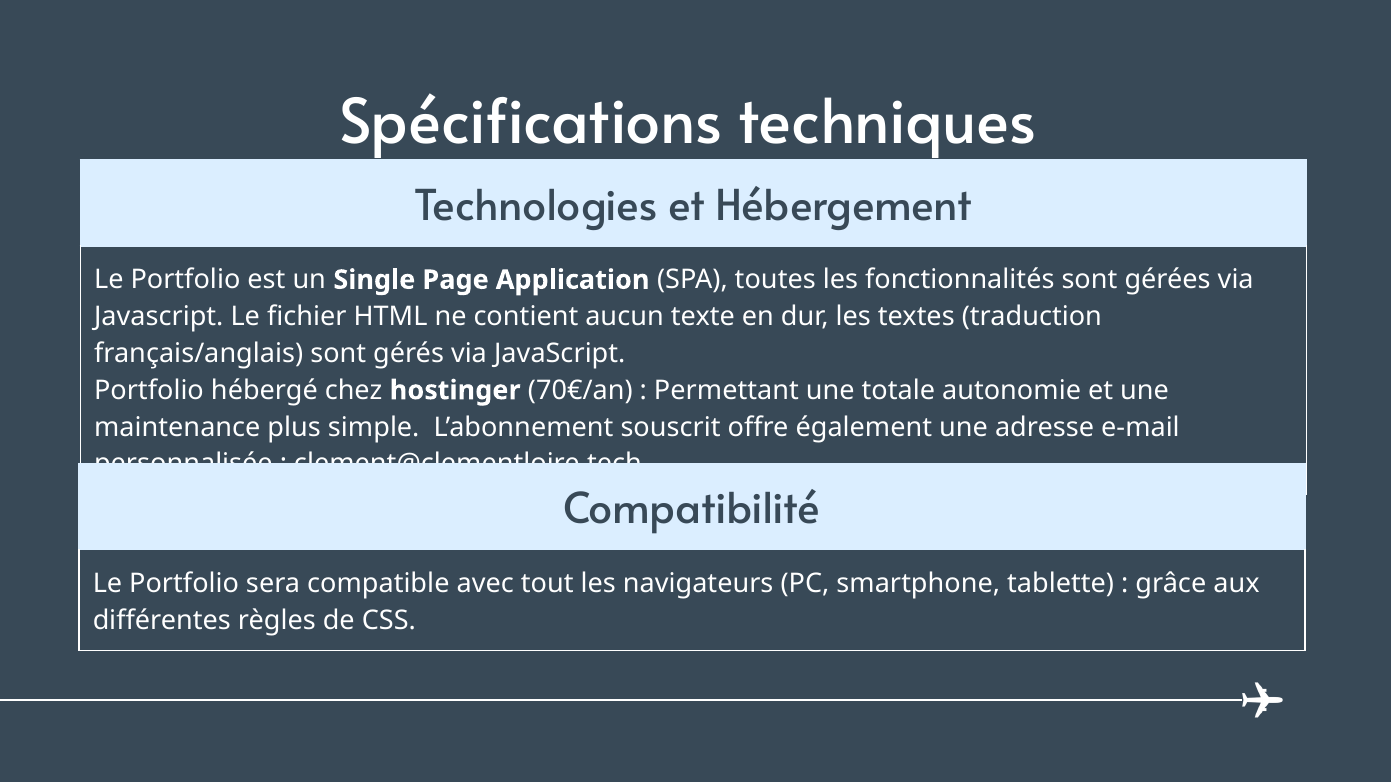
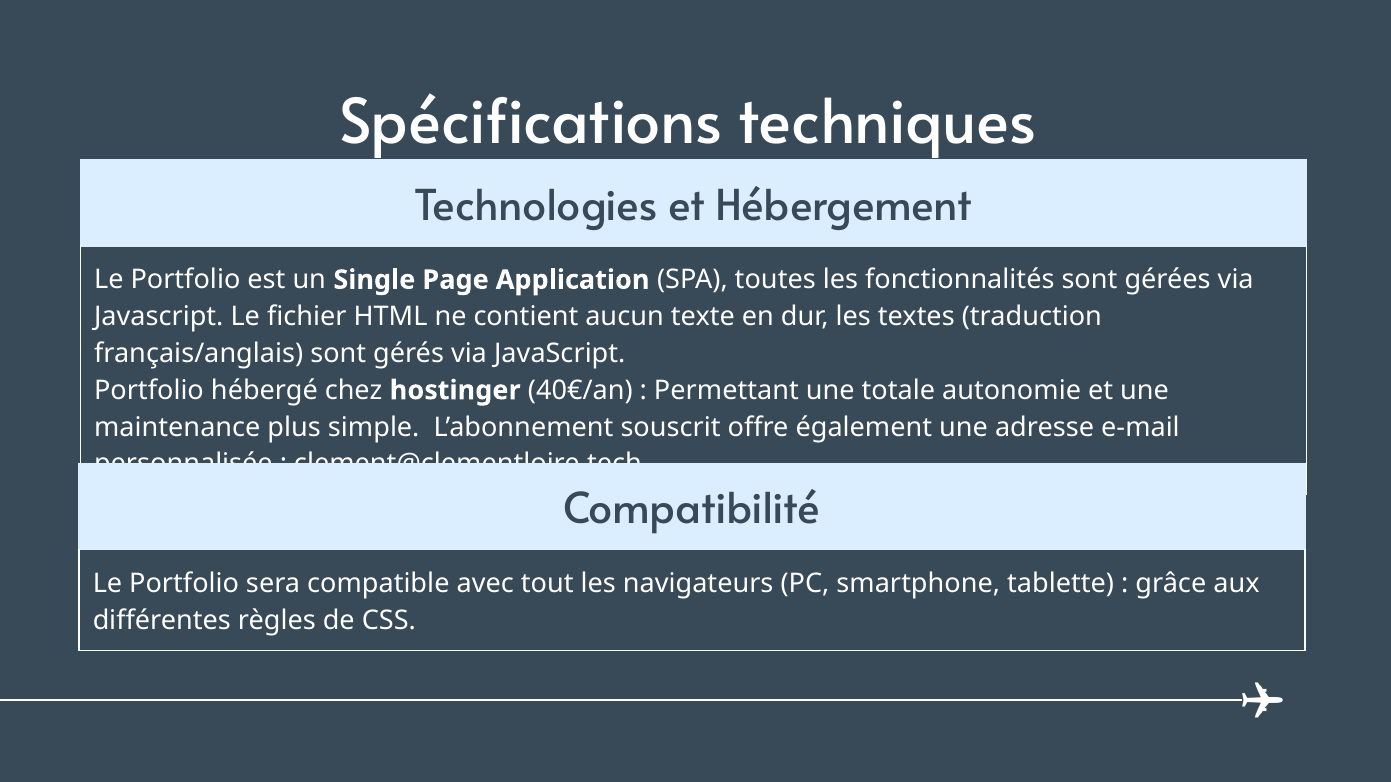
70€/an: 70€/an -> 40€/an
